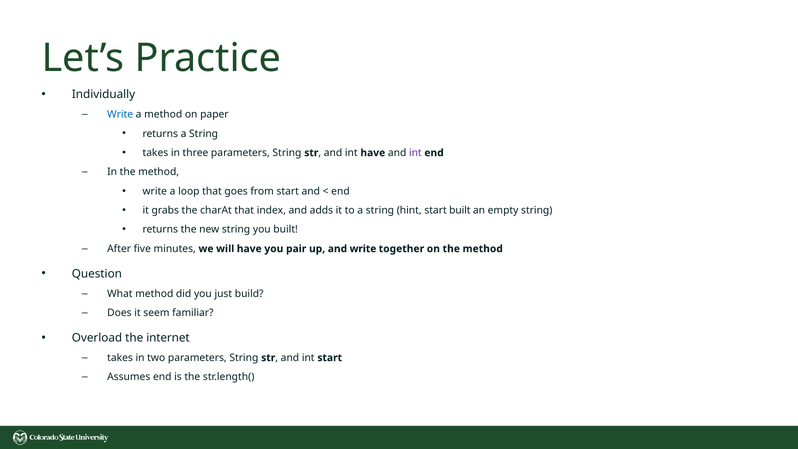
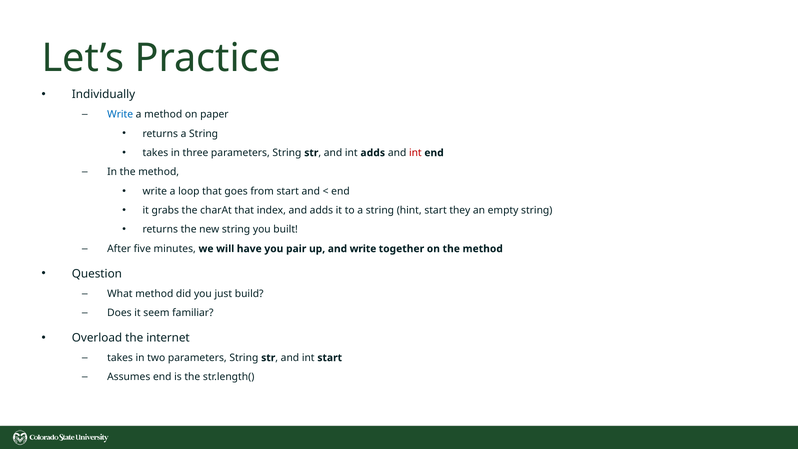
int have: have -> adds
int at (415, 153) colour: purple -> red
start built: built -> they
